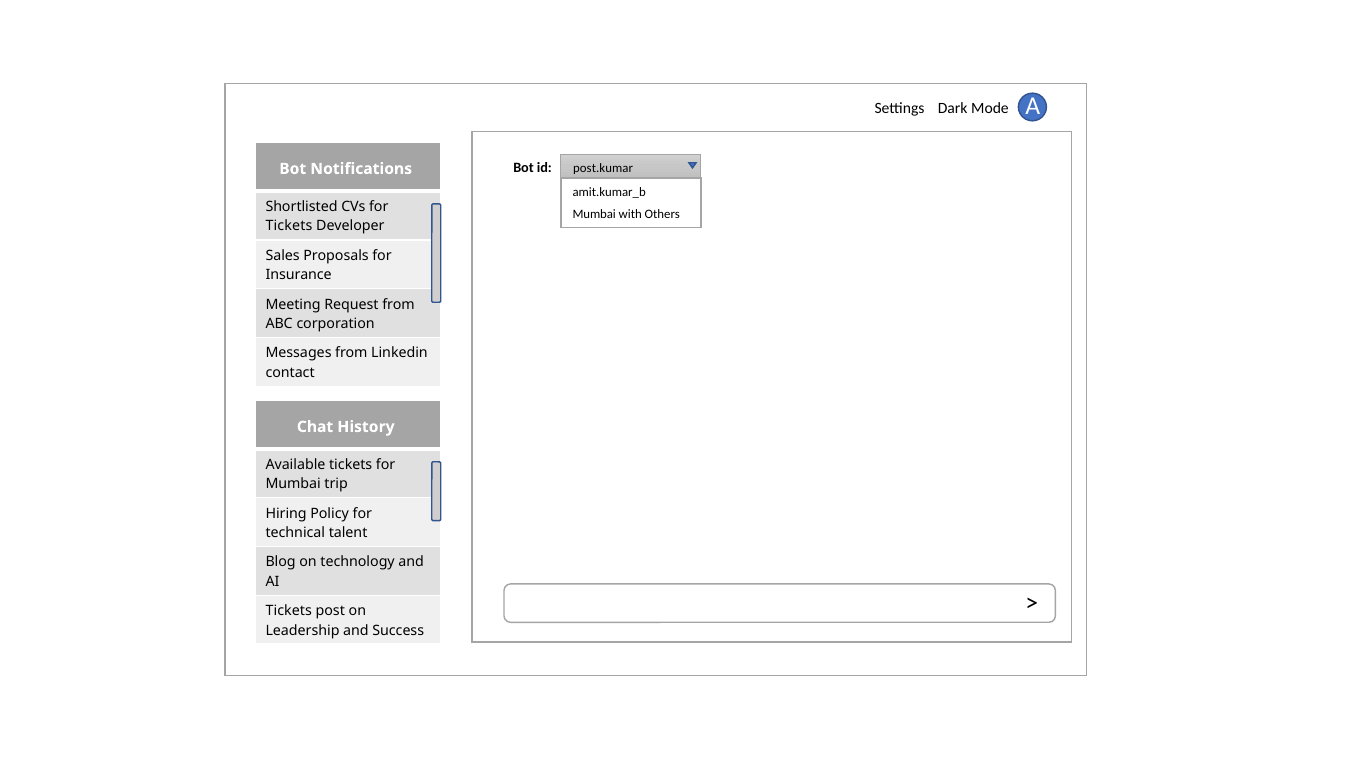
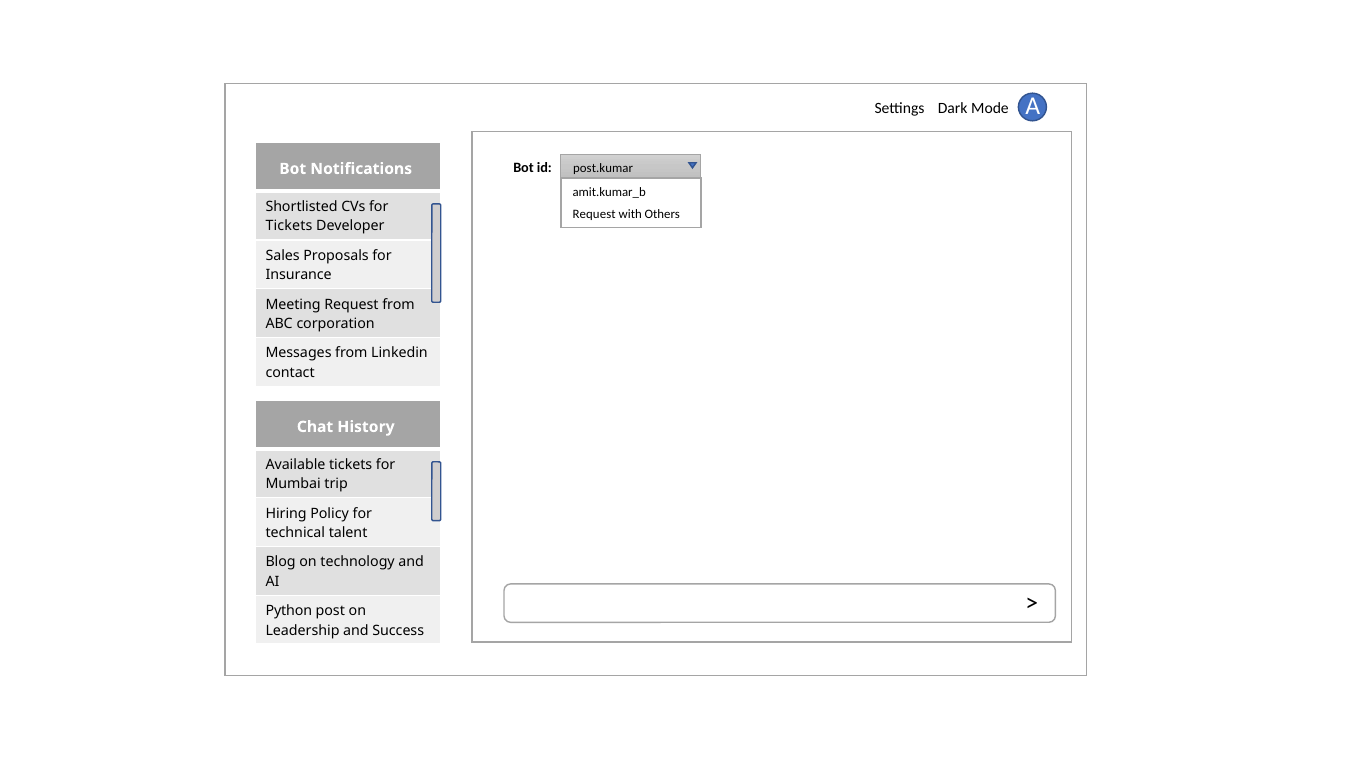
Mumbai at (594, 214): Mumbai -> Request
Tickets at (289, 611): Tickets -> Python
